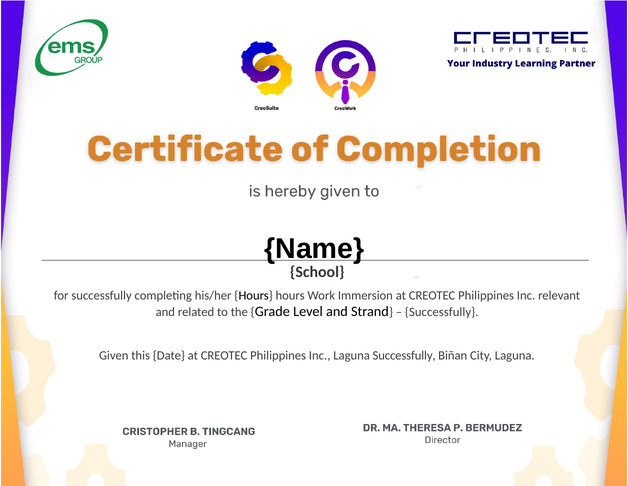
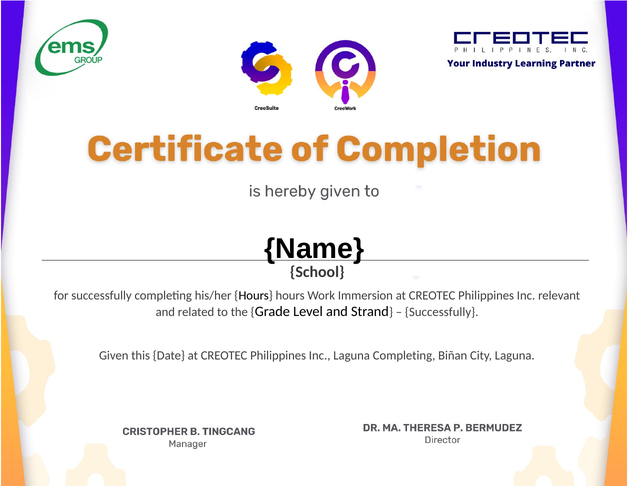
Laguna Successfully: Successfully -> Completing
